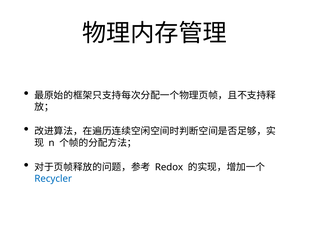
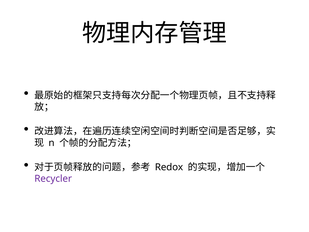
Recycler colour: blue -> purple
